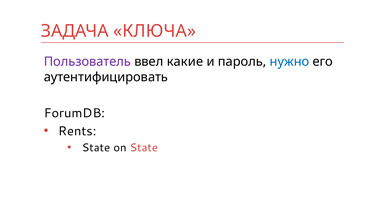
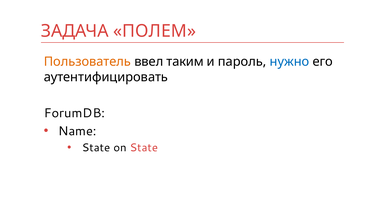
КЛЮЧА: КЛЮЧА -> ПОЛЕМ
Пользователь colour: purple -> orange
какие: какие -> таким
Rents: Rents -> Name
